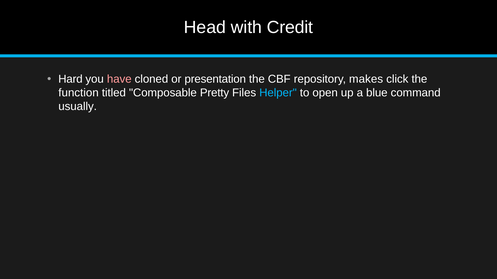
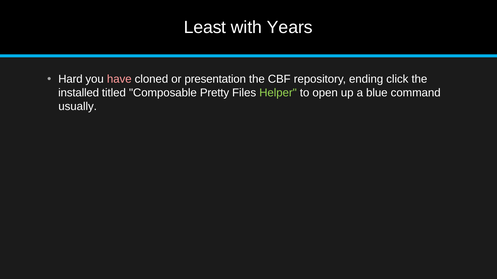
Head: Head -> Least
Credit: Credit -> Years
makes: makes -> ending
function: function -> installed
Helper colour: light blue -> light green
